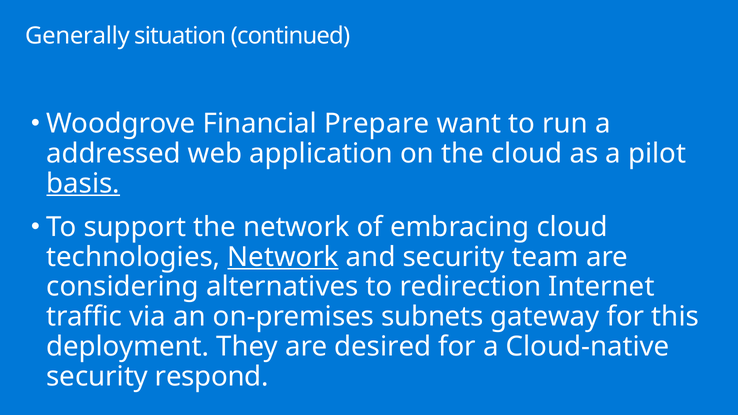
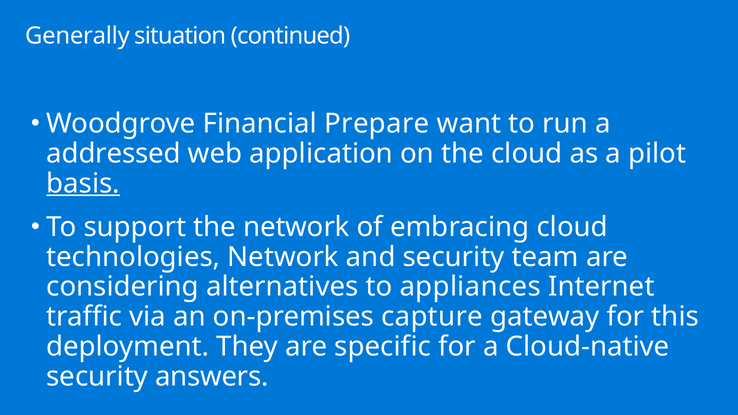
Network at (283, 257) underline: present -> none
redirection: redirection -> appliances
subnets: subnets -> capture
desired: desired -> specific
respond: respond -> answers
